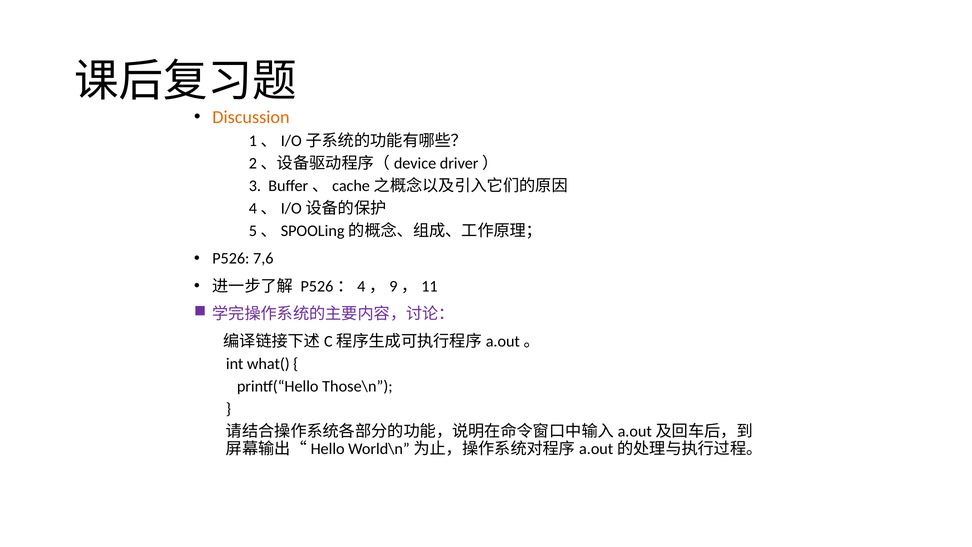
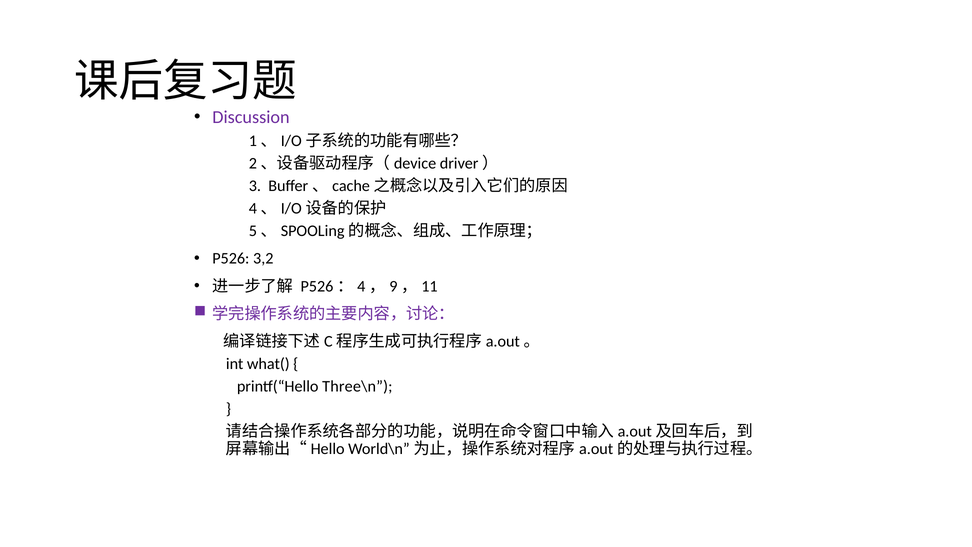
Discussion colour: orange -> purple
7,6: 7,6 -> 3,2
Those\n: Those\n -> Three\n
